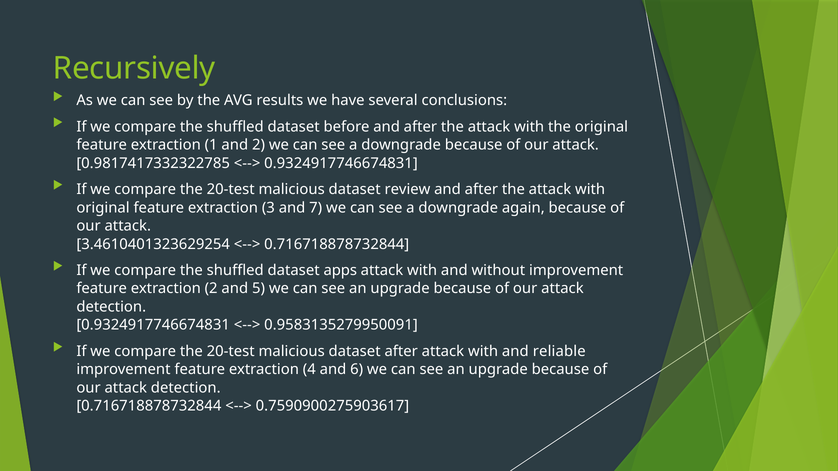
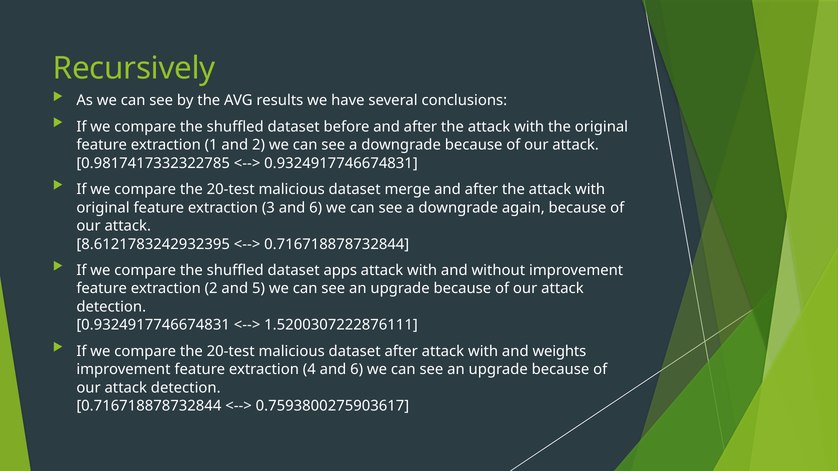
review: review -> merge
3 and 7: 7 -> 6
3.4610401323629254: 3.4610401323629254 -> 8.6121783242932395
0.9583135279950091: 0.9583135279950091 -> 1.5200307222876111
reliable: reliable -> weights
0.7590900275903617: 0.7590900275903617 -> 0.7593800275903617
